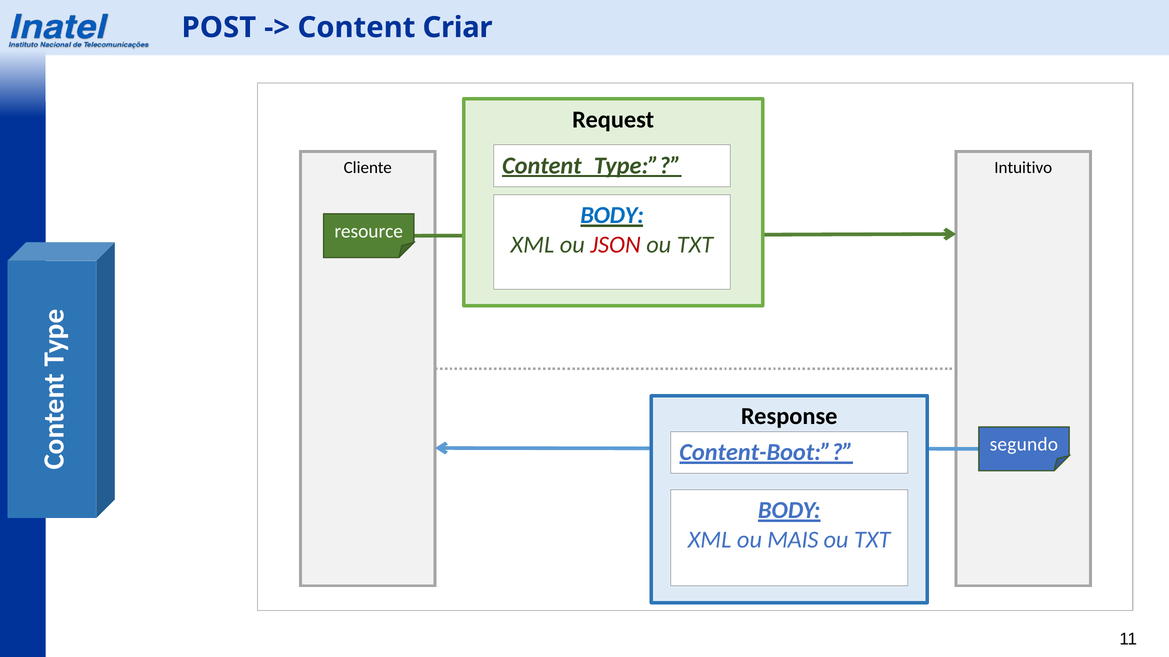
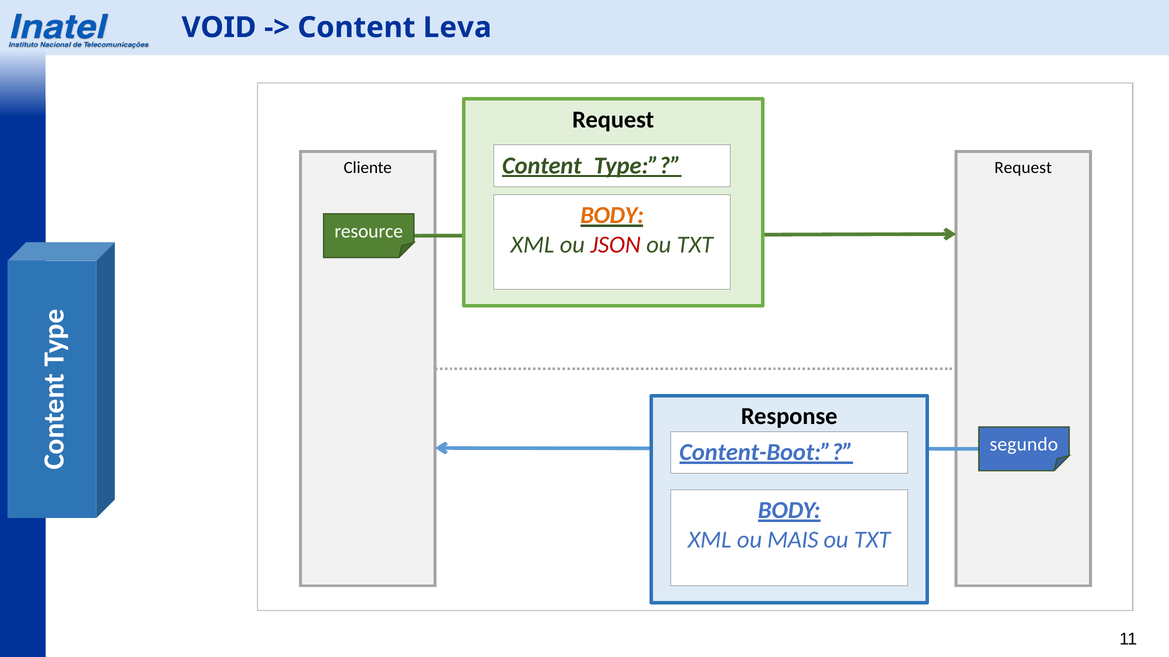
POST: POST -> VOID
Criar: Criar -> Leva
Cliente Intuitivo: Intuitivo -> Request
BODY at (612, 215) colour: blue -> orange
